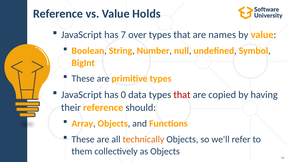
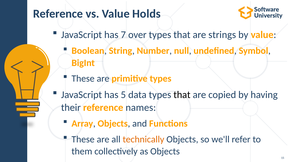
names: names -> strings
0: 0 -> 5
that at (182, 95) colour: red -> black
should: should -> names
